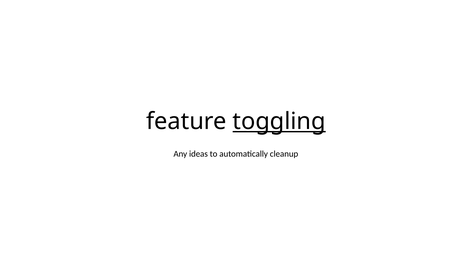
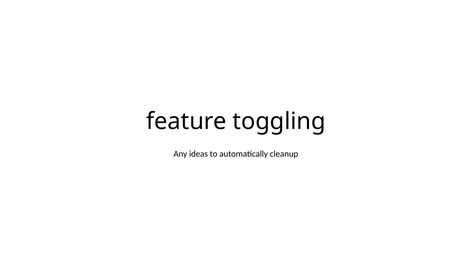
toggling underline: present -> none
